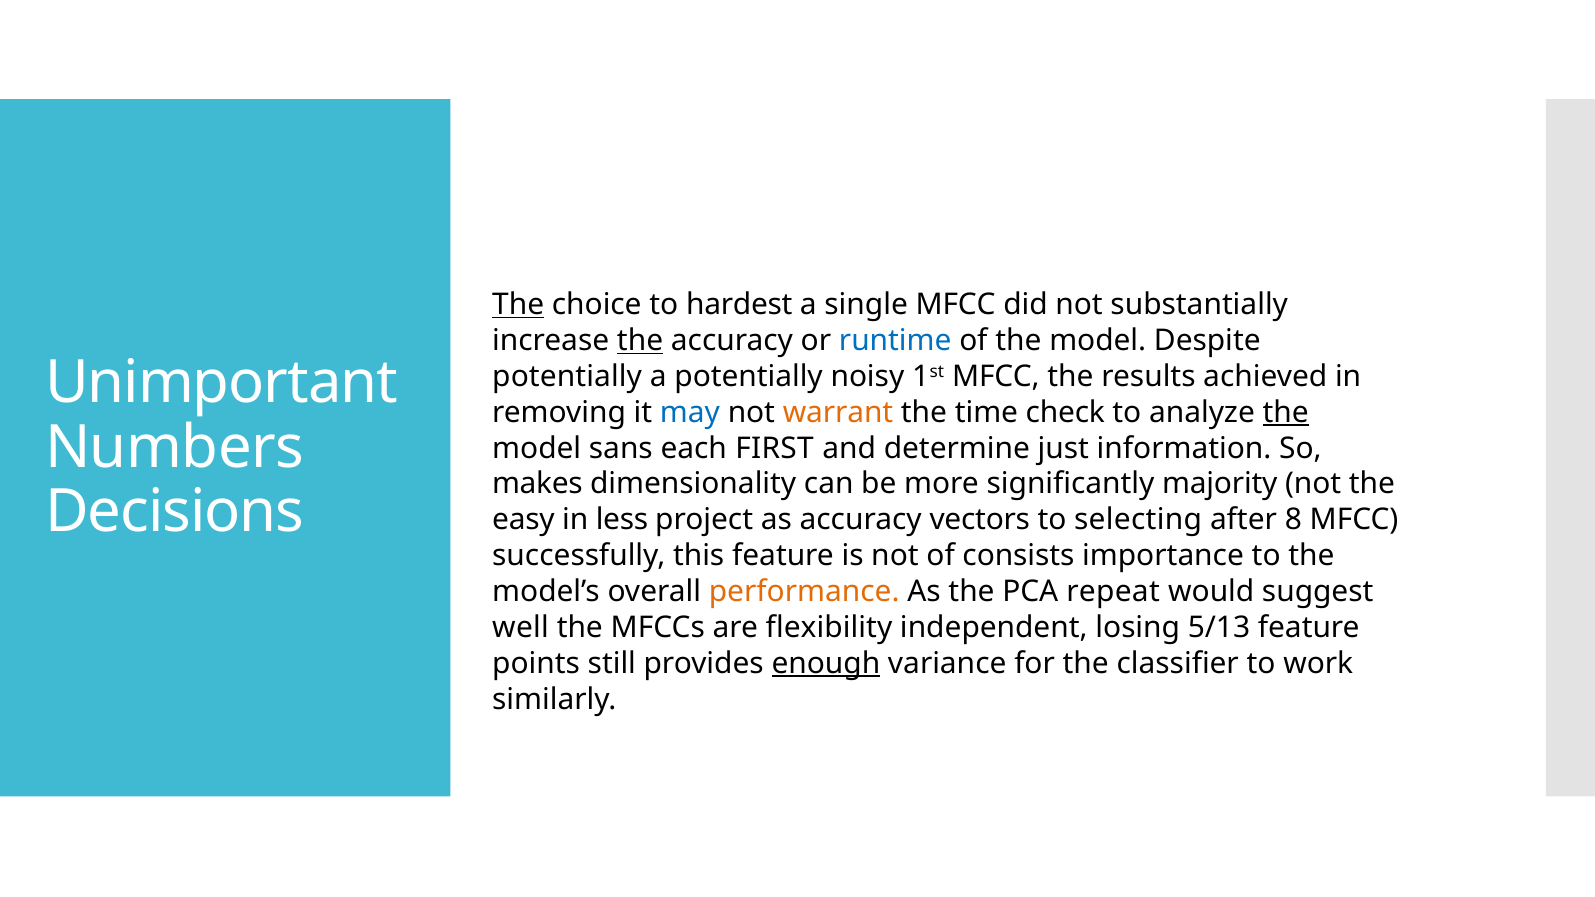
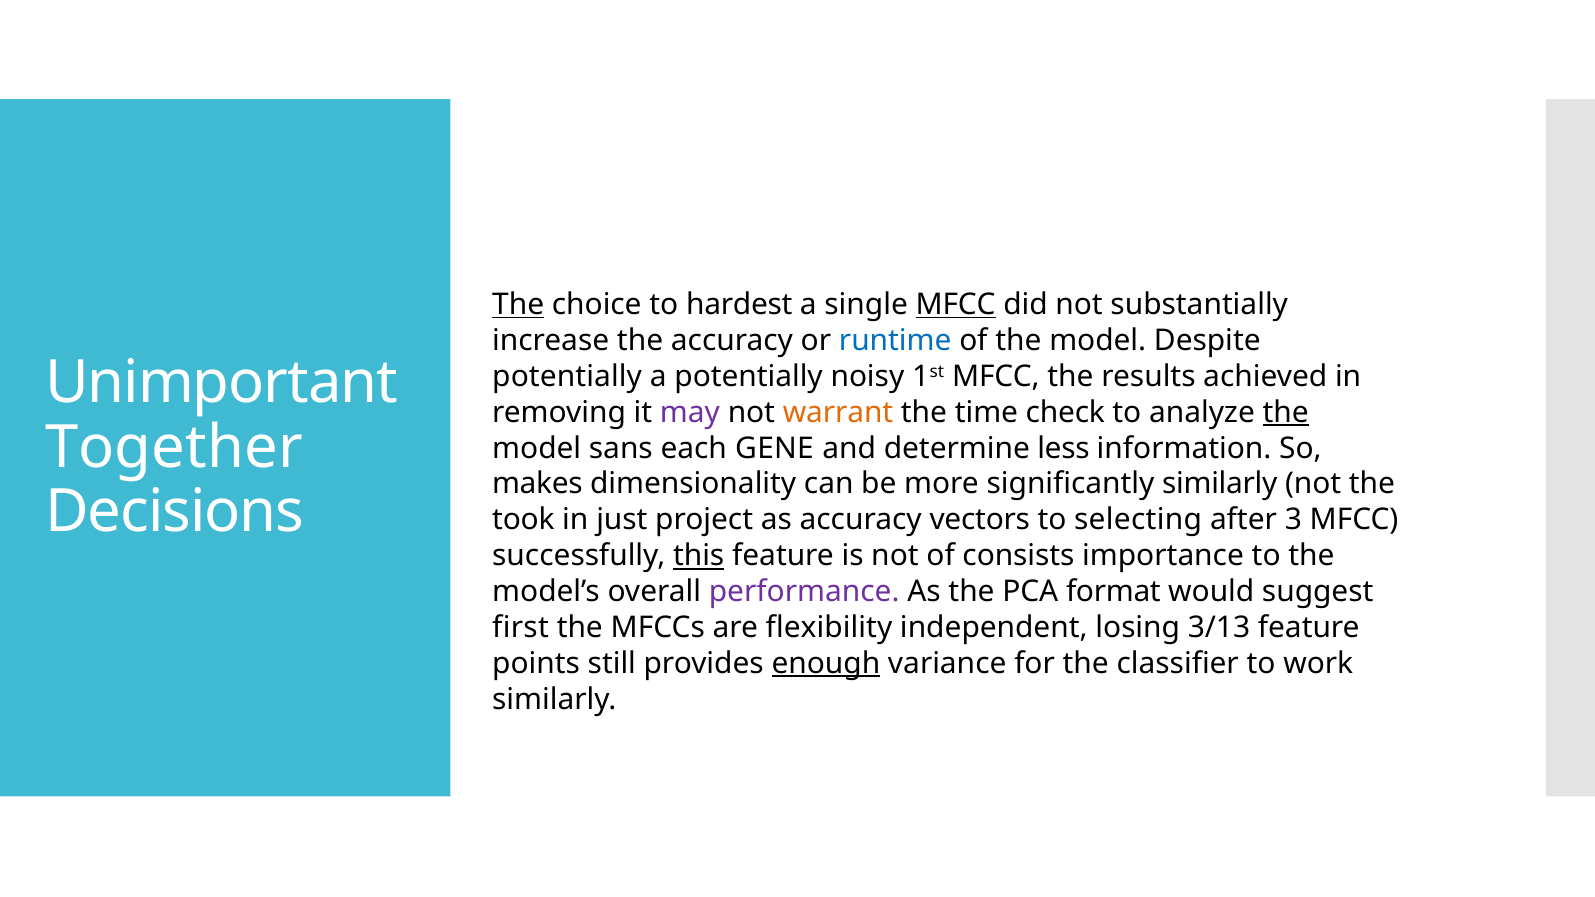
MFCC at (956, 305) underline: none -> present
the at (640, 341) underline: present -> none
may colour: blue -> purple
Numbers: Numbers -> Together
FIRST: FIRST -> GENE
just: just -> less
significantly majority: majority -> similarly
easy: easy -> took
less: less -> just
8: 8 -> 3
this underline: none -> present
performance colour: orange -> purple
repeat: repeat -> format
well: well -> first
5/13: 5/13 -> 3/13
